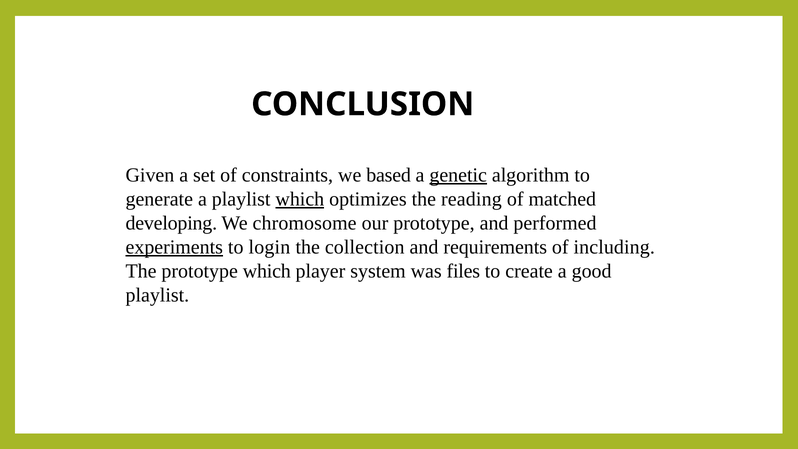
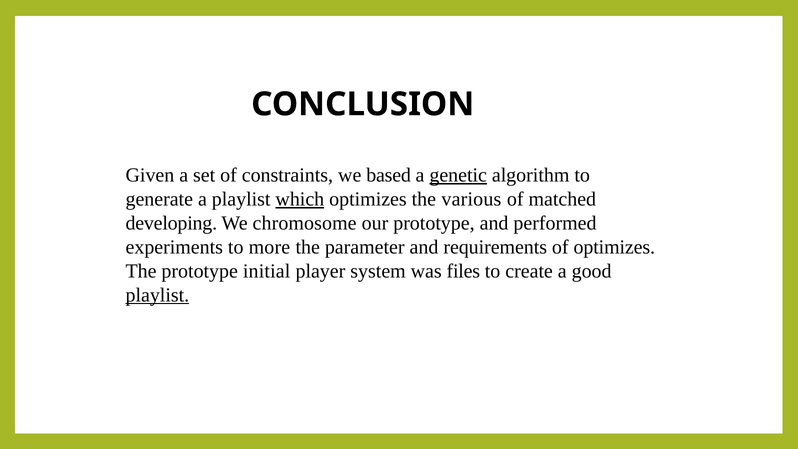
reading: reading -> various
experiments underline: present -> none
login: login -> more
collection: collection -> parameter
of including: including -> optimizes
prototype which: which -> initial
playlist at (157, 295) underline: none -> present
